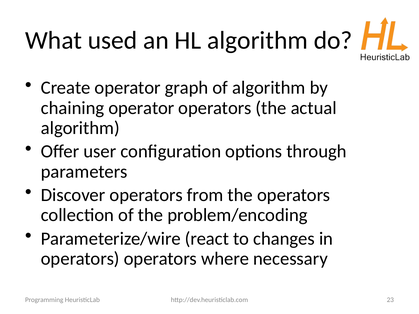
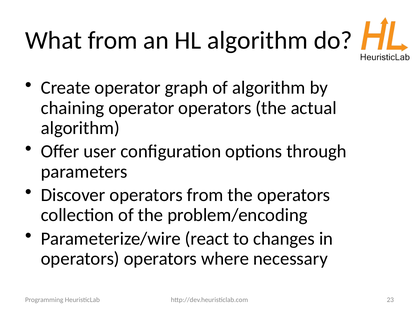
What used: used -> from
